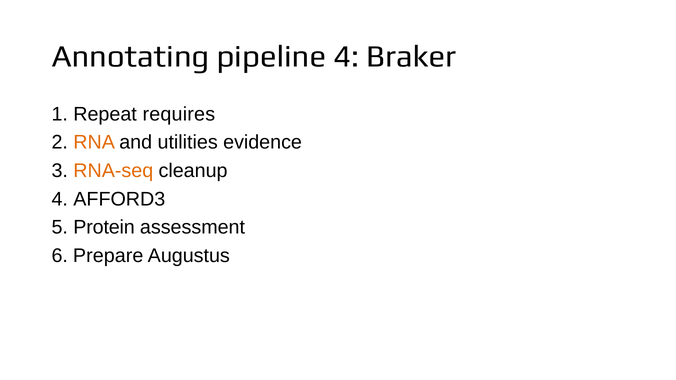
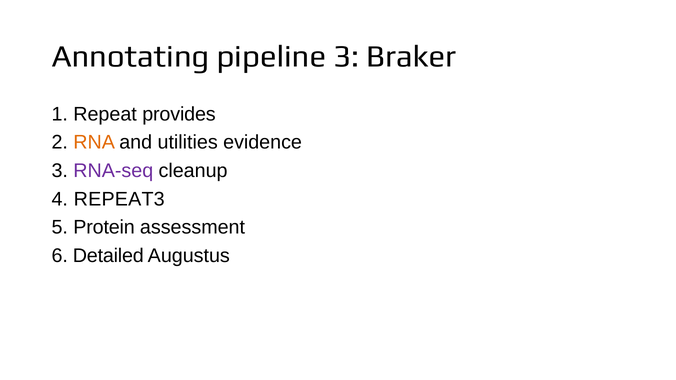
pipeline 4: 4 -> 3
requires: requires -> provides
RNA-seq colour: orange -> purple
AFFORD3: AFFORD3 -> REPEAT3
Prepare: Prepare -> Detailed
